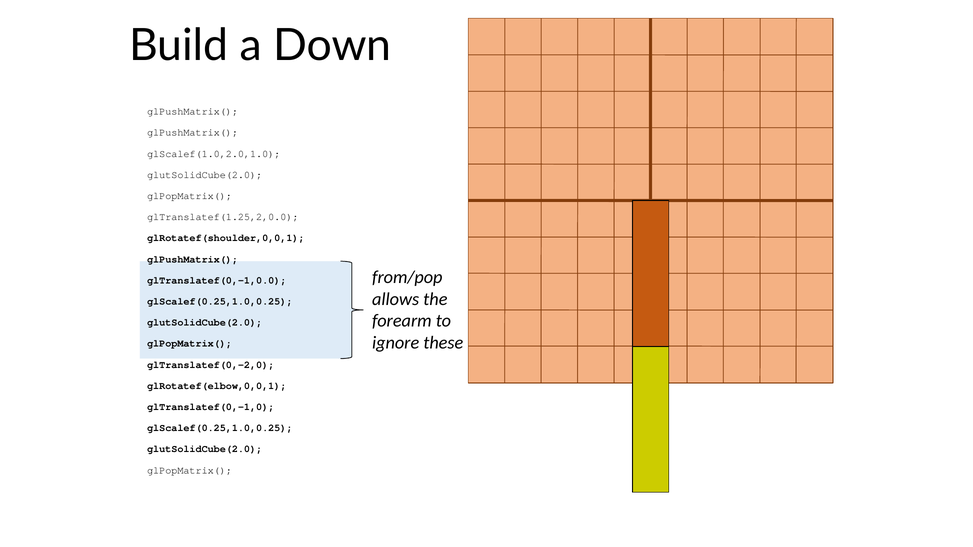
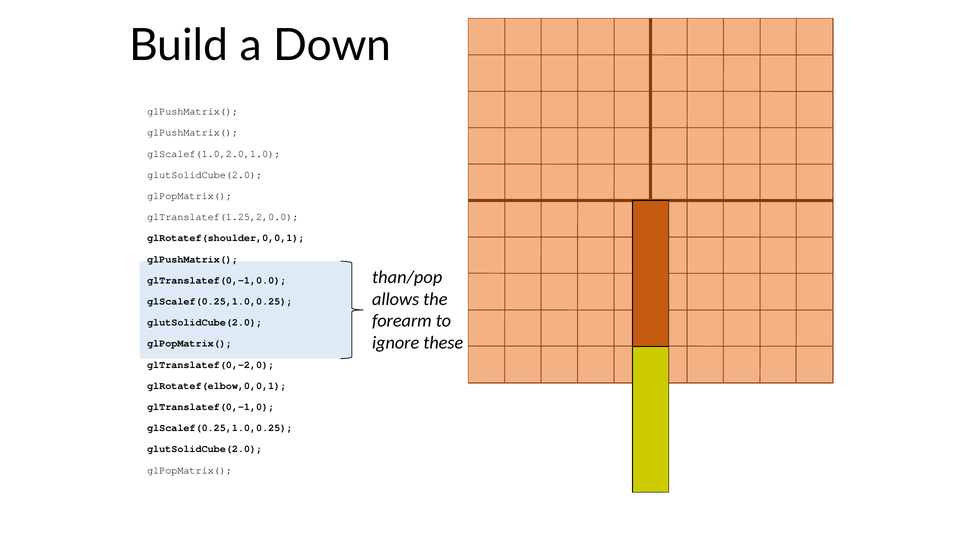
from/pop: from/pop -> than/pop
